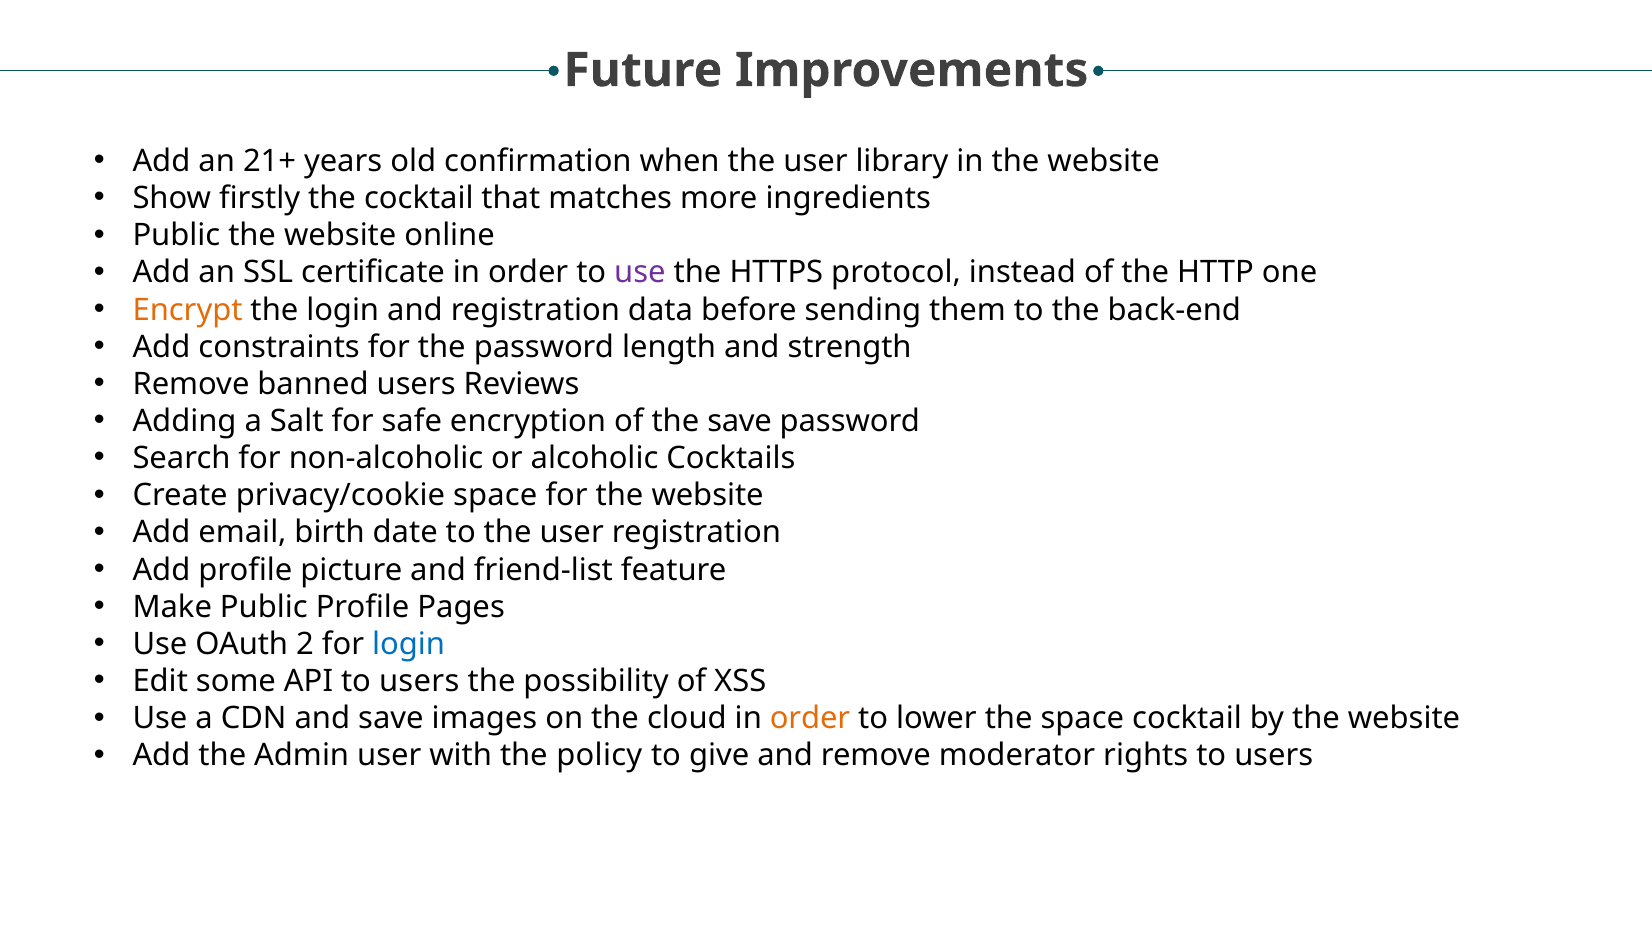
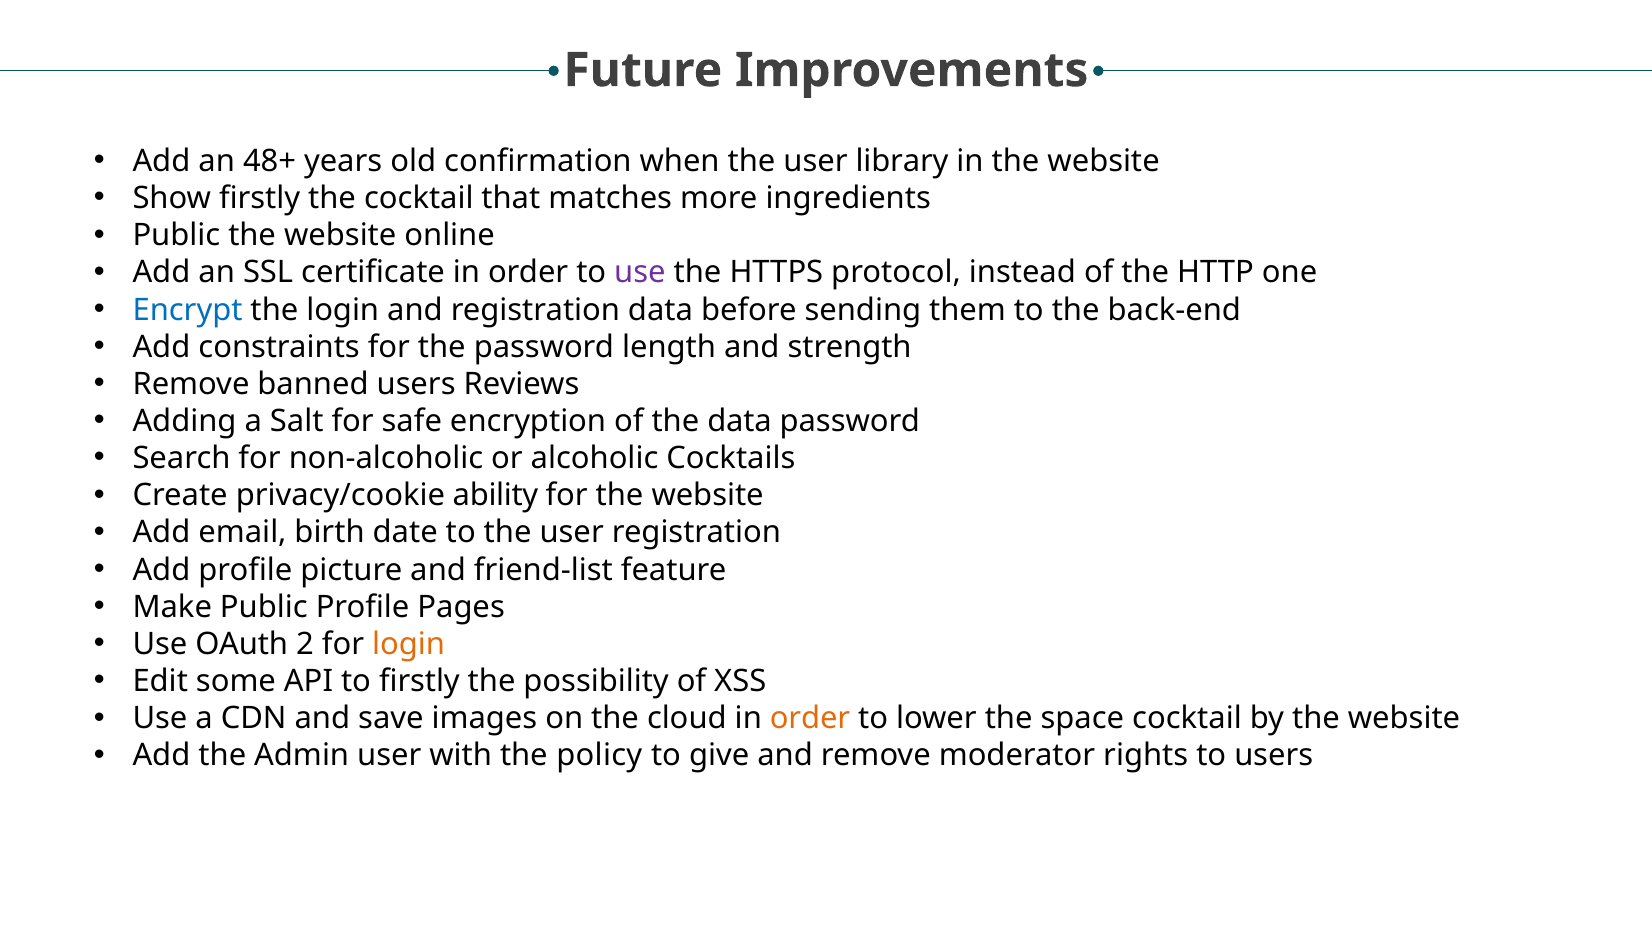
21+: 21+ -> 48+
Encrypt colour: orange -> blue
the save: save -> data
privacy/cookie space: space -> ability
login at (409, 644) colour: blue -> orange
API to users: users -> firstly
